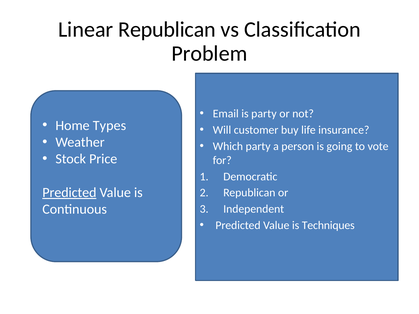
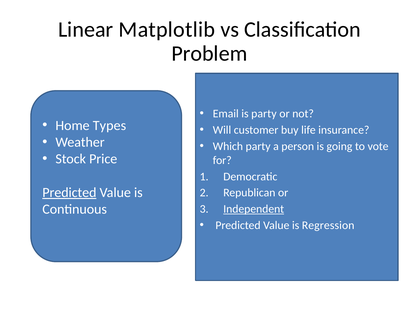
Linear Republican: Republican -> Matplotlib
Independent underline: none -> present
Techniques: Techniques -> Regression
